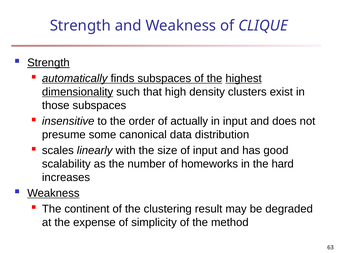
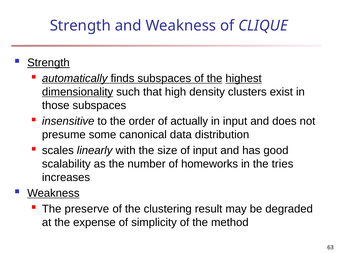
hard: hard -> tries
continent: continent -> preserve
